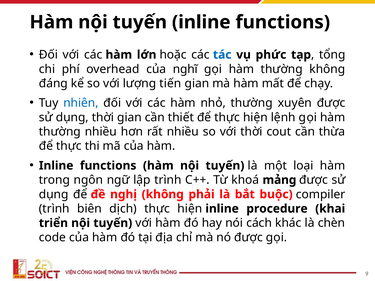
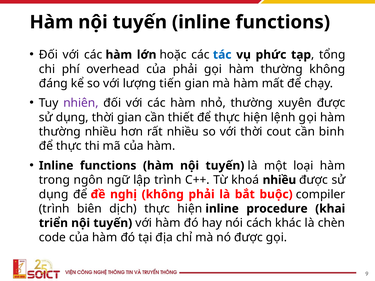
của nghĩ: nghĩ -> phải
nhiên colour: blue -> purple
thừa: thừa -> binh
khoá mảng: mảng -> nhiều
